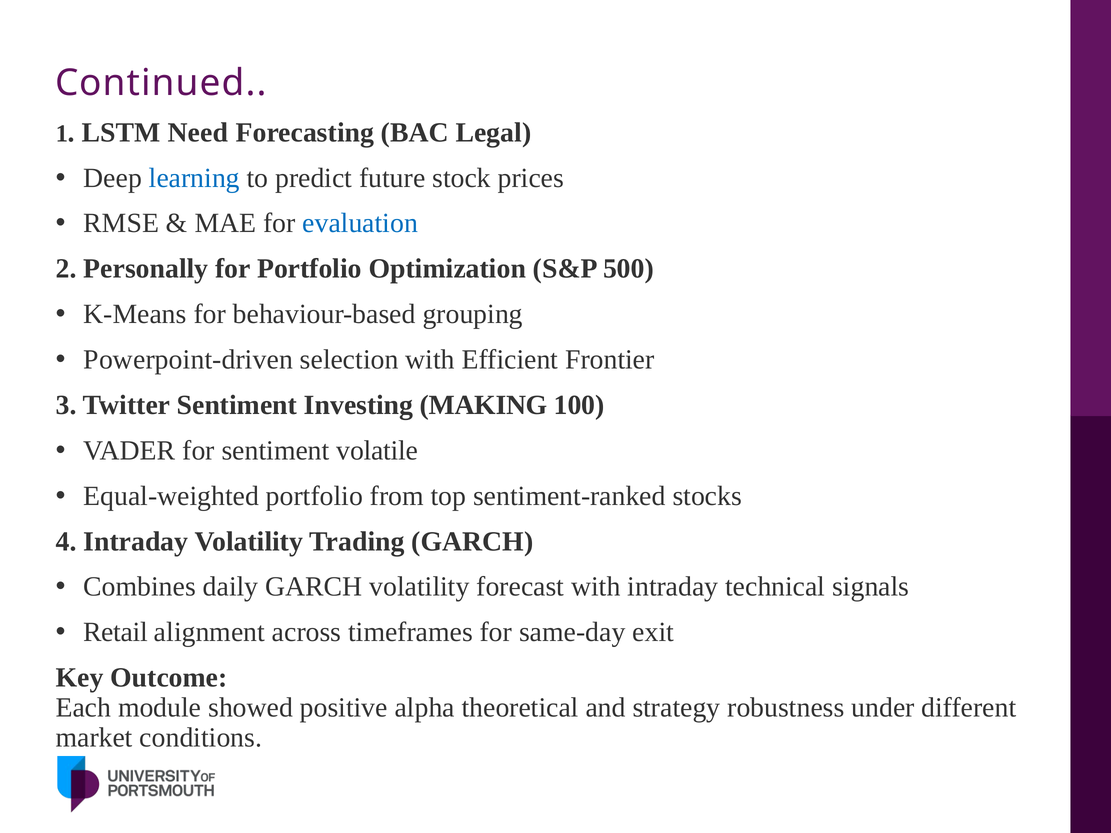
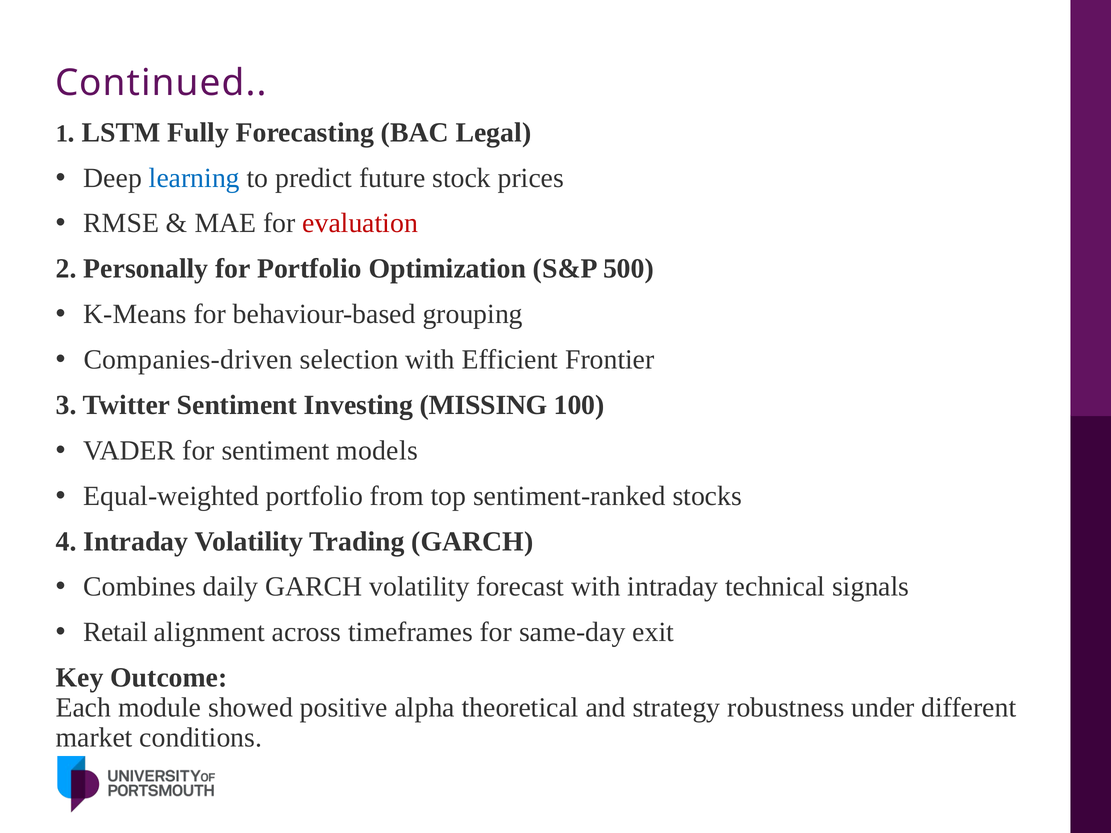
Need: Need -> Fully
evaluation colour: blue -> red
Powerpoint-driven: Powerpoint-driven -> Companies-driven
MAKING: MAKING -> MISSING
volatile: volatile -> models
